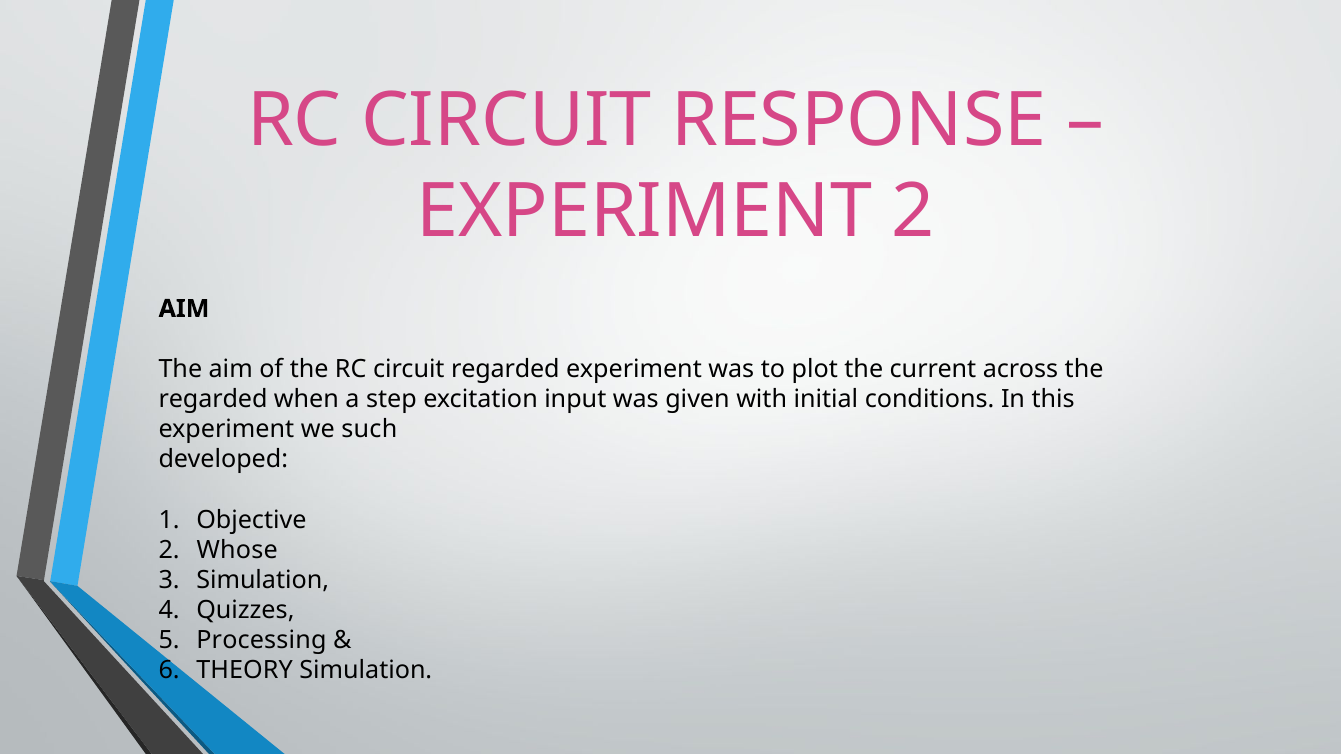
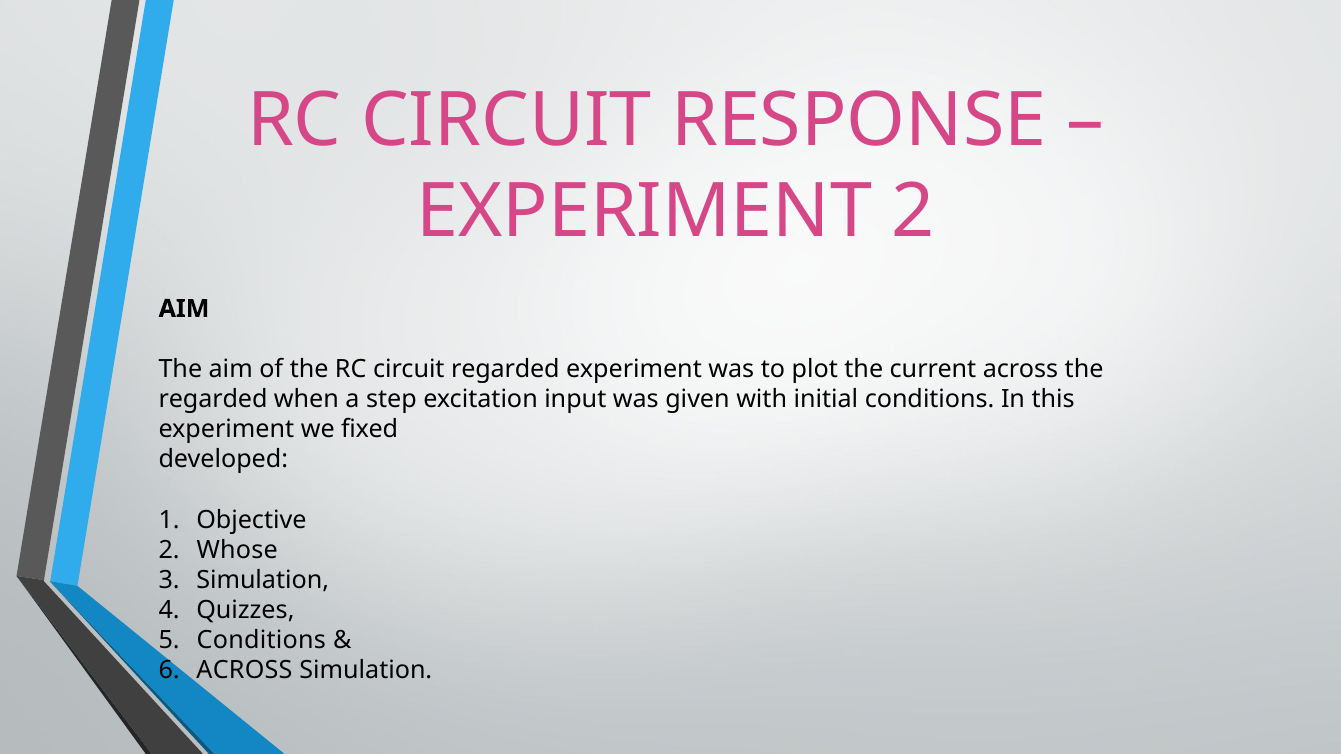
such: such -> fixed
Processing at (261, 641): Processing -> Conditions
THEORY at (245, 671): THEORY -> ACROSS
